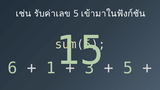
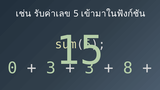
6: 6 -> 0
1 at (51, 68): 1 -> 3
5 at (128, 68): 5 -> 8
